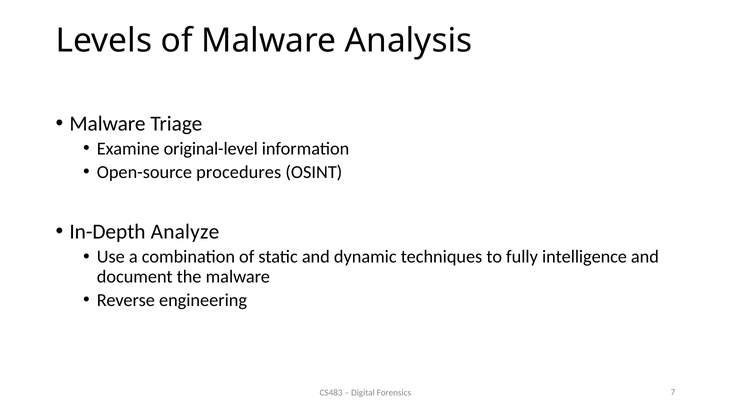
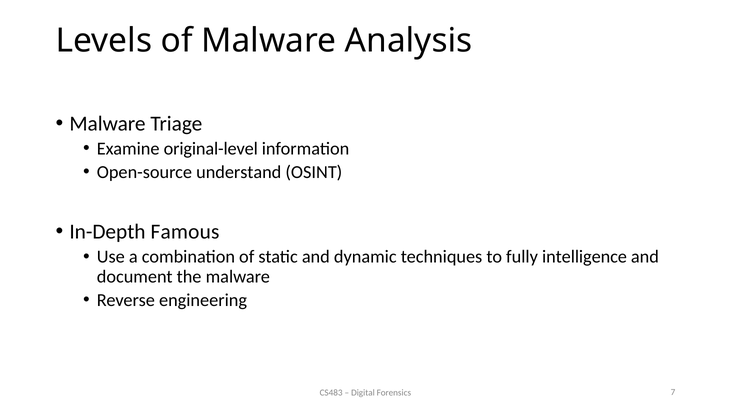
procedures: procedures -> understand
Analyze: Analyze -> Famous
